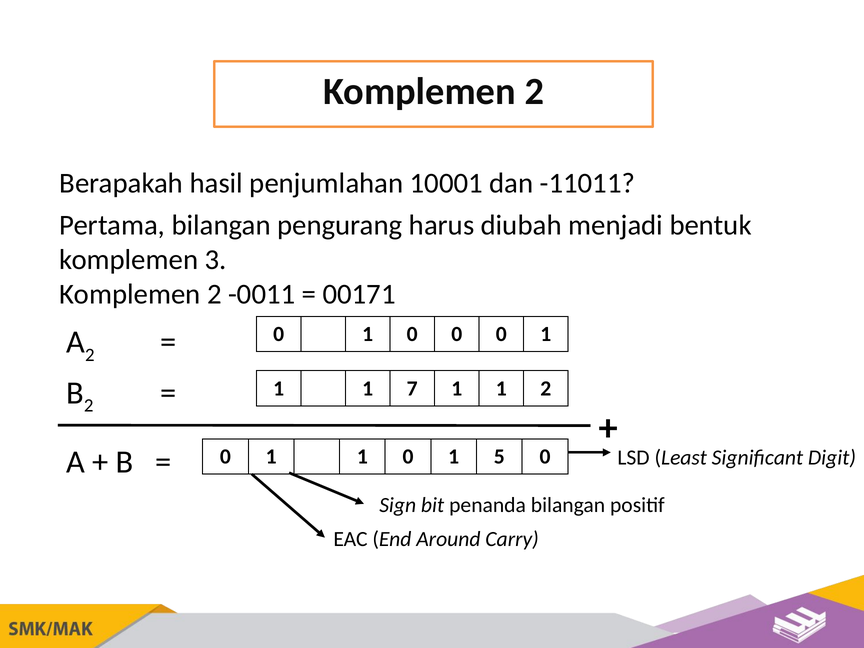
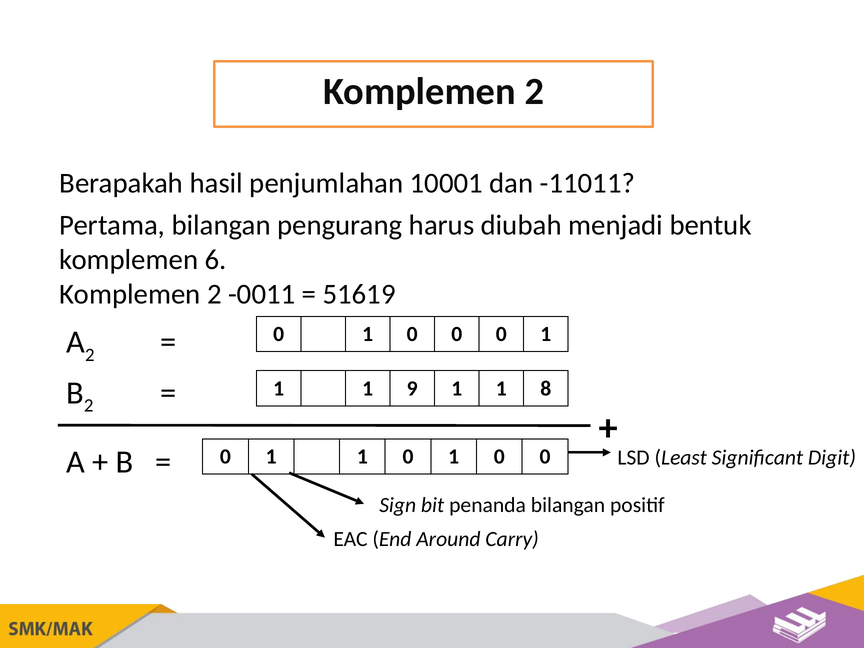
3: 3 -> 6
00171: 00171 -> 51619
7: 7 -> 9
1 2: 2 -> 8
1 0 1 5: 5 -> 0
